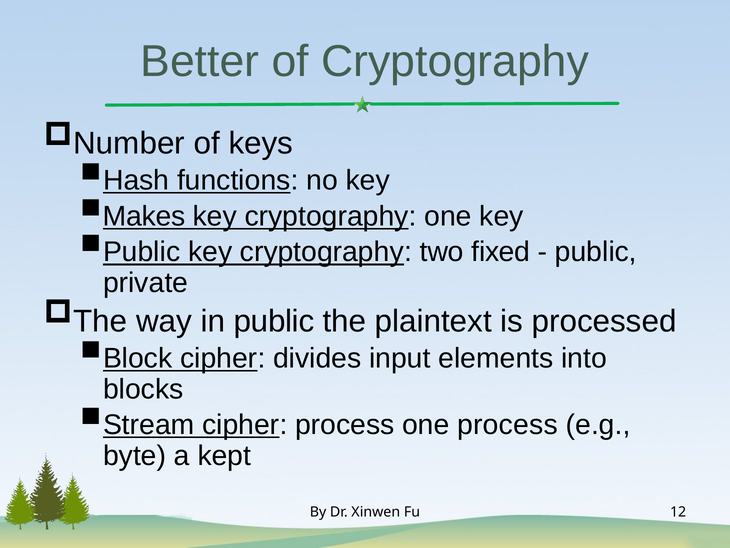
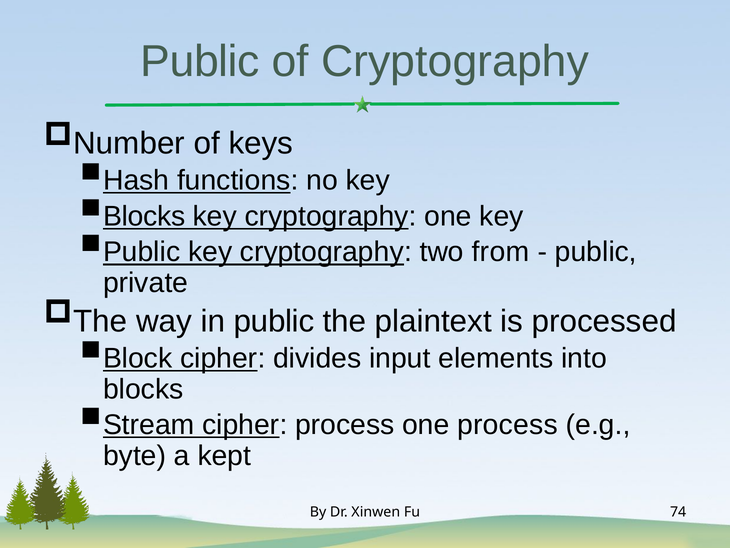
Better at (200, 61): Better -> Public
Makes at (144, 216): Makes -> Blocks
fixed: fixed -> from
12: 12 -> 74
